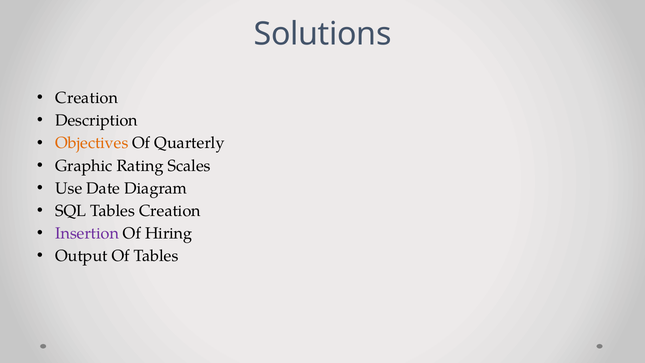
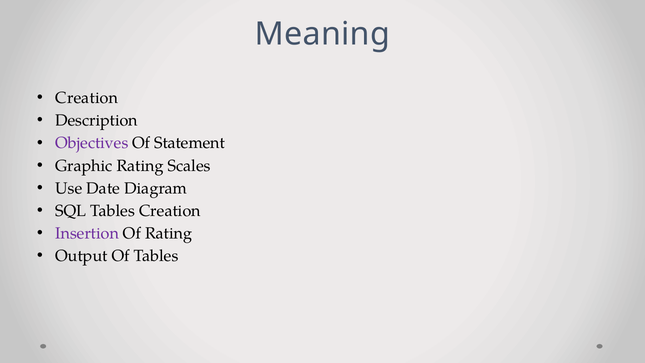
Solutions: Solutions -> Meaning
Objectives colour: orange -> purple
Quarterly: Quarterly -> Statement
Of Hiring: Hiring -> Rating
